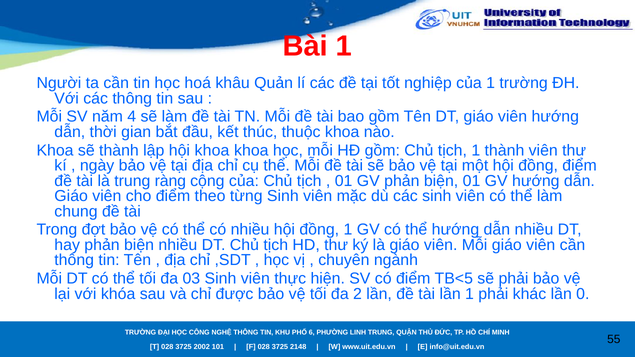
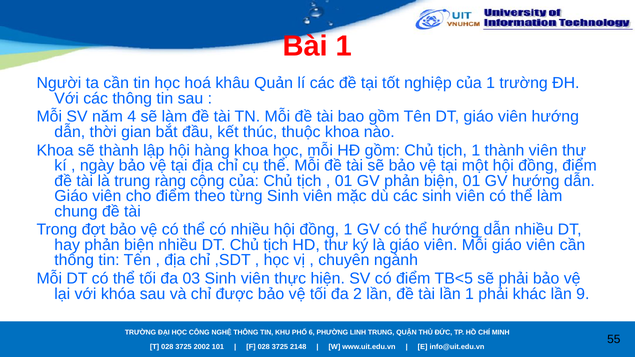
hội khoa: khoa -> hàng
0: 0 -> 9
